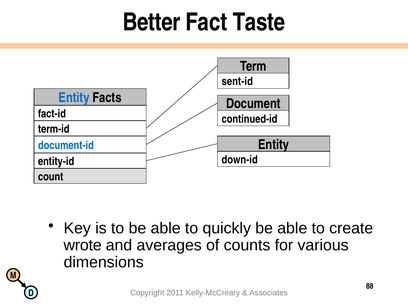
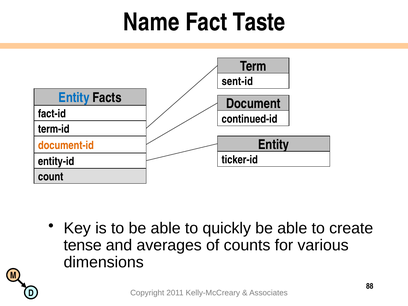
Better: Better -> Name
document-id colour: blue -> orange
down-id: down-id -> ticker-id
wrote: wrote -> tense
